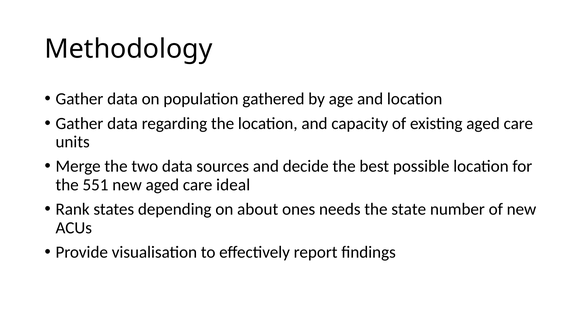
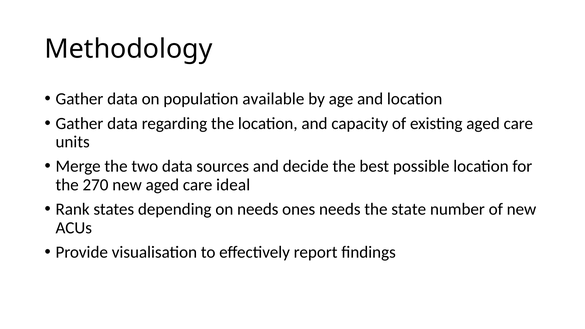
gathered: gathered -> available
551: 551 -> 270
on about: about -> needs
